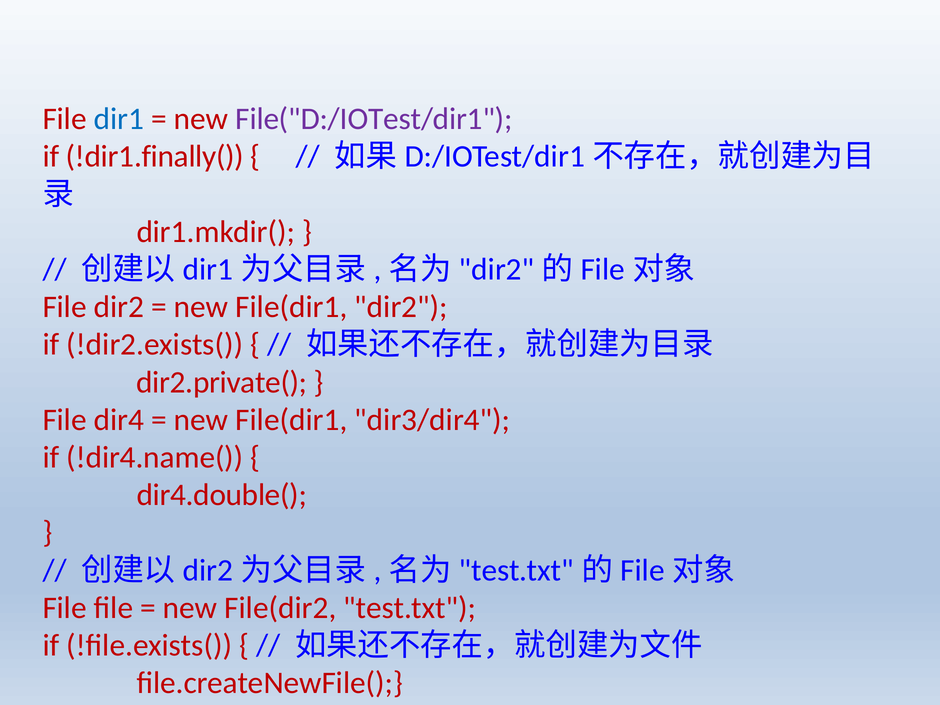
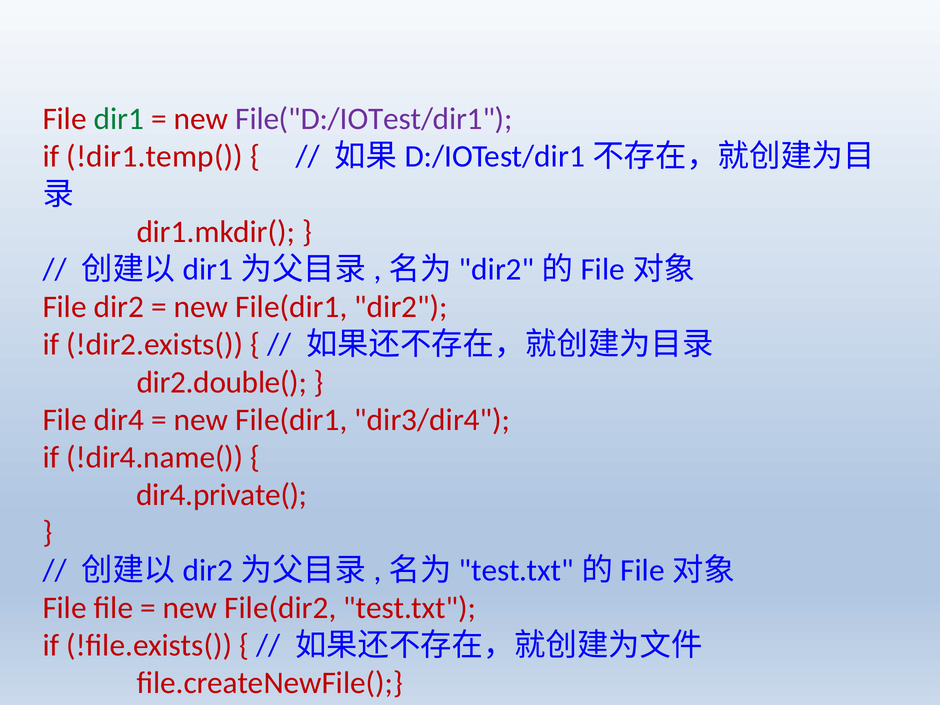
dir1 colour: blue -> green
!dir1.finally(: !dir1.finally( -> !dir1.temp(
dir2.private(: dir2.private( -> dir2.double(
dir4.double(: dir4.double( -> dir4.private(
